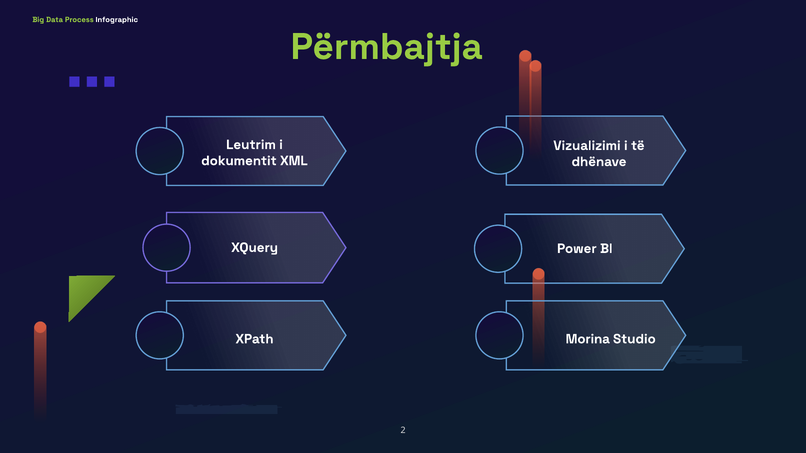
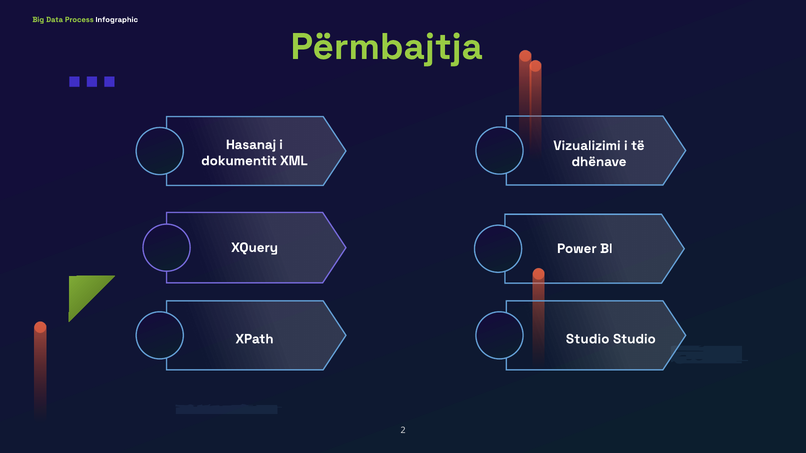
Leutrim: Leutrim -> Hasanaj
Morina at (588, 339): Morina -> Studio
